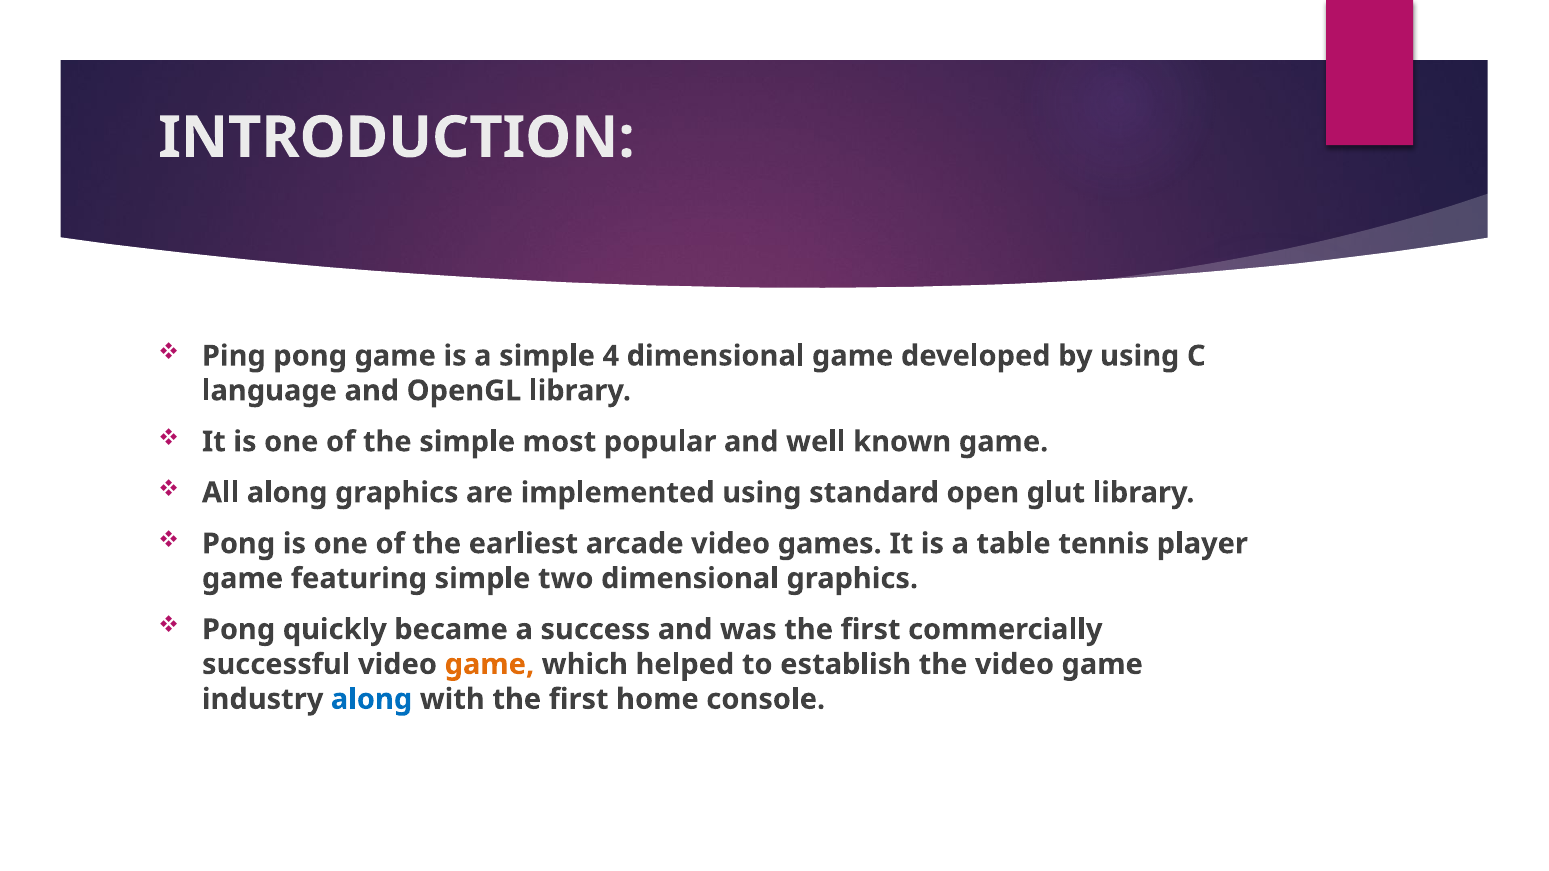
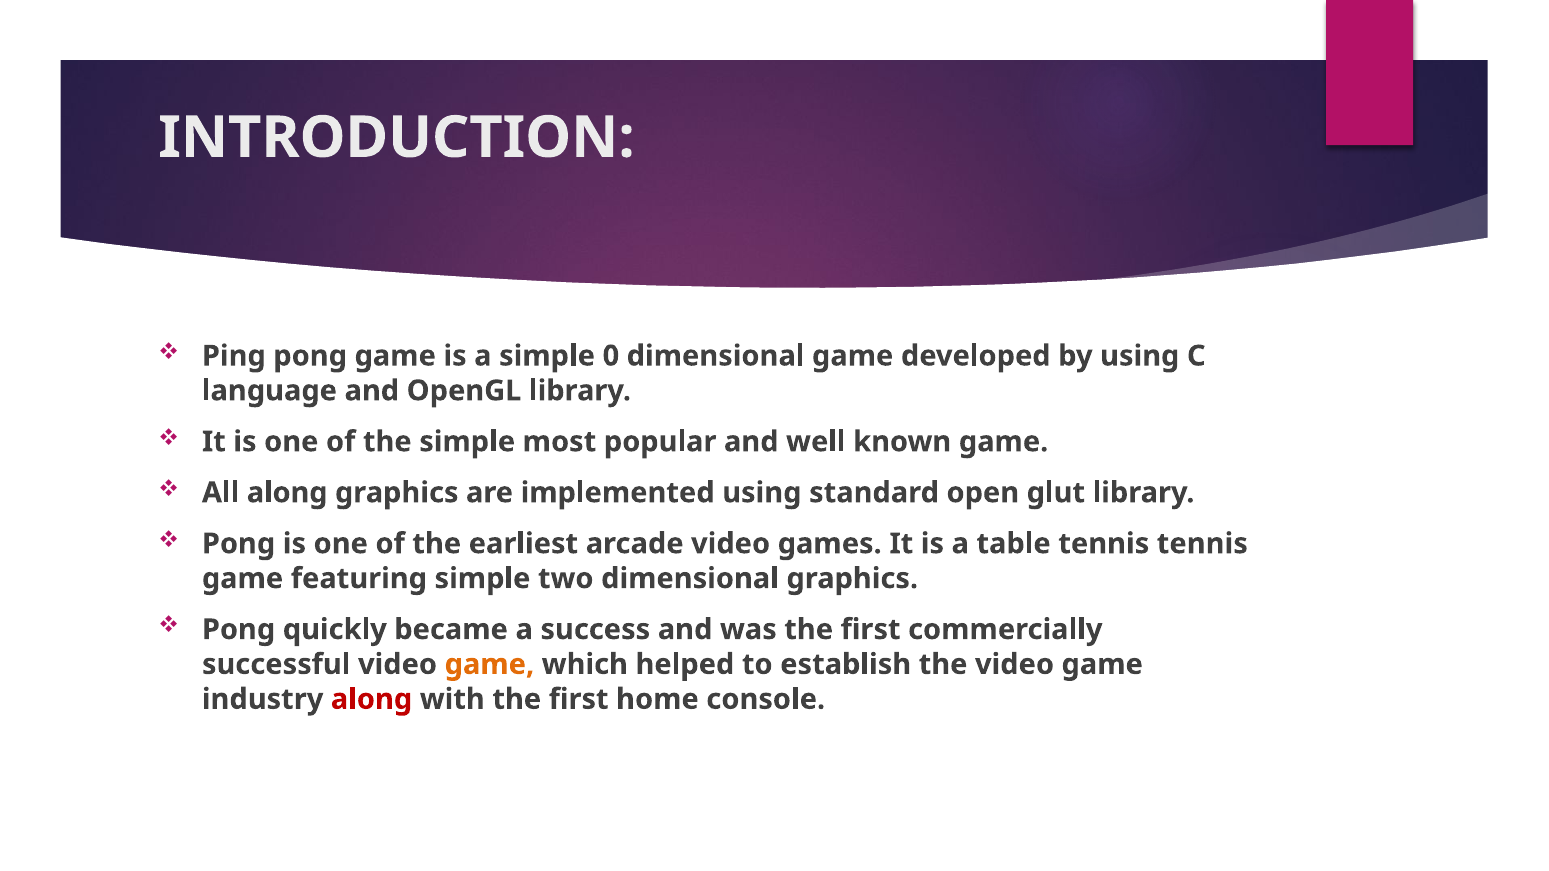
4: 4 -> 0
tennis player: player -> tennis
along at (372, 699) colour: blue -> red
